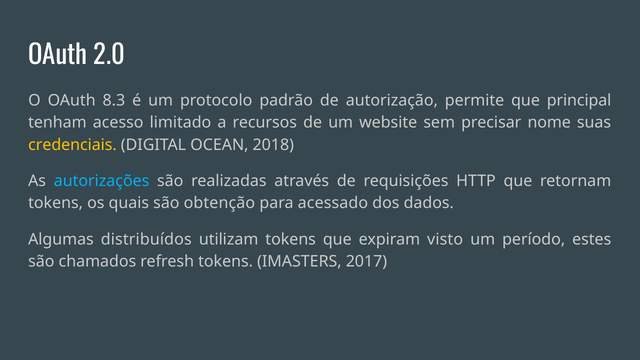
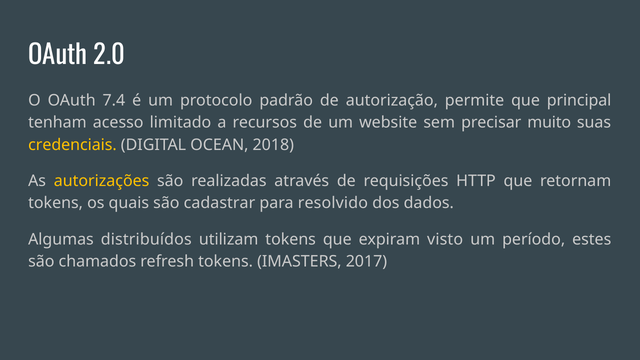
8.3: 8.3 -> 7.4
nome: nome -> muito
autorizações colour: light blue -> yellow
obtenção: obtenção -> cadastrar
acessado: acessado -> resolvido
